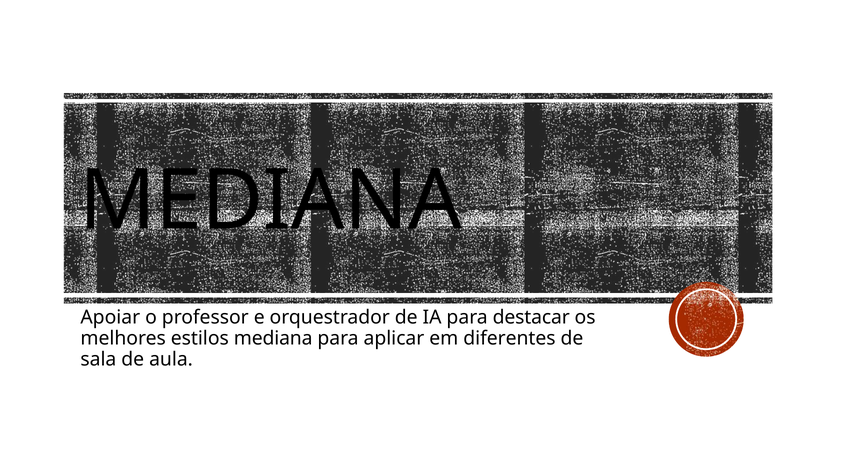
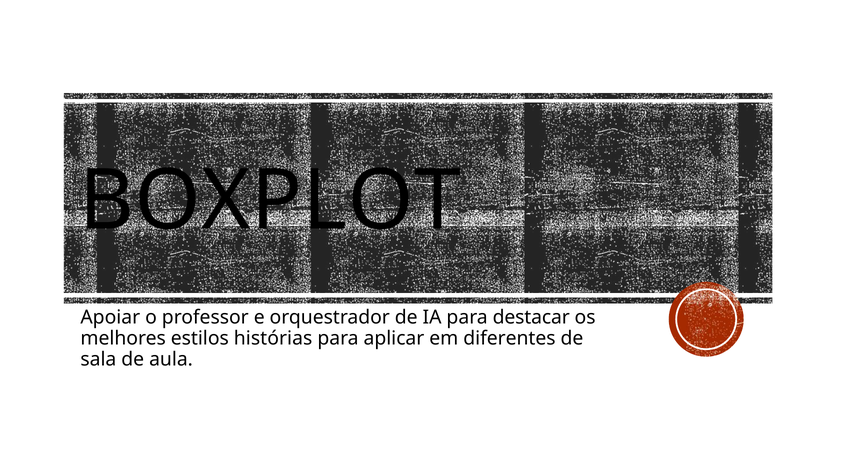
MEDIANA at (271, 201): MEDIANA -> BOXPLOT
estilos mediana: mediana -> histórias
